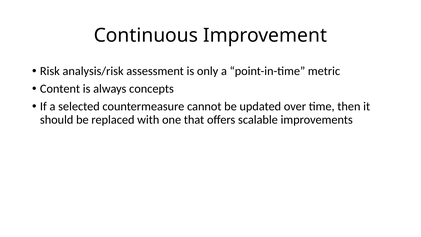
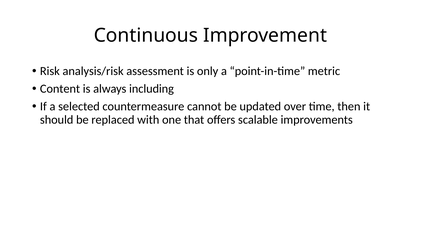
concepts: concepts -> including
